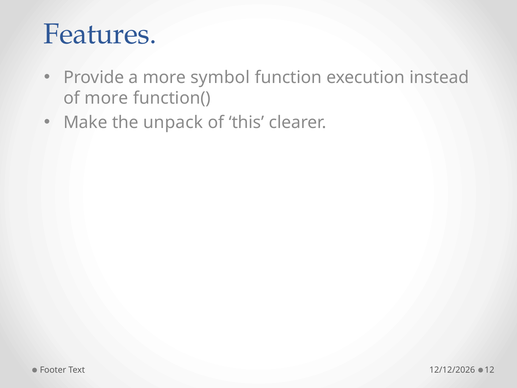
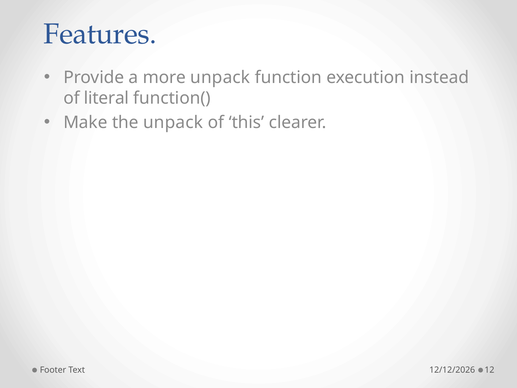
more symbol: symbol -> unpack
of more: more -> literal
